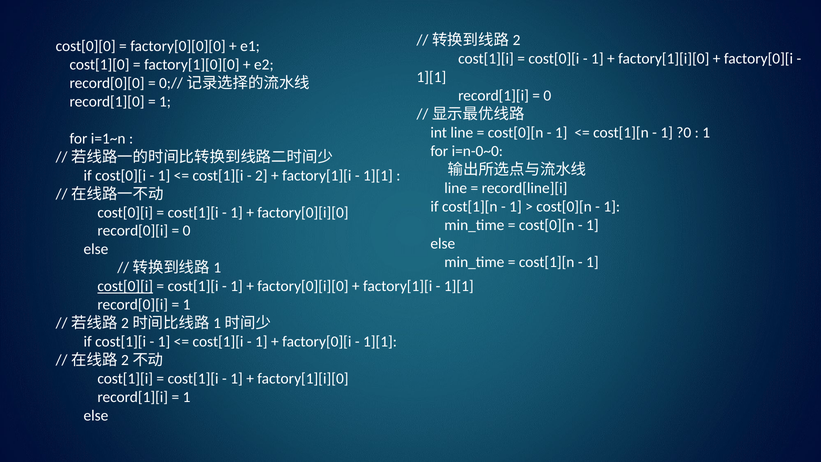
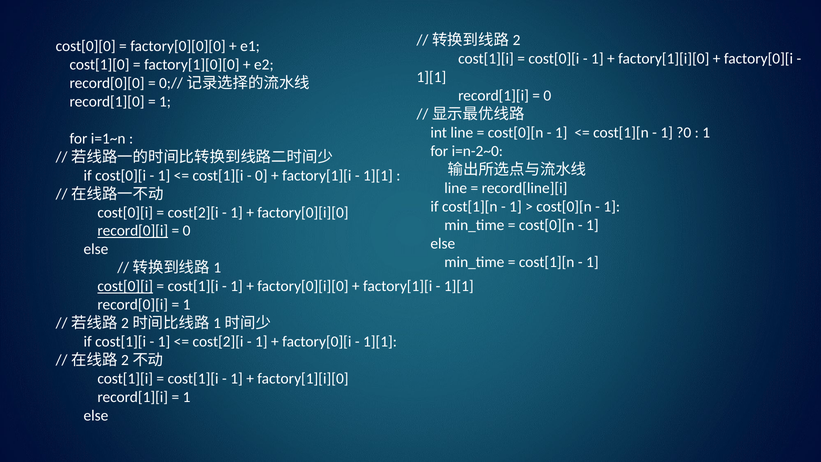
i=n-0~0: i=n-0~0 -> i=n-2~0
2 at (261, 175): 2 -> 0
cost[1][i at (193, 212): cost[1][i -> cost[2][i
record[0][i at (133, 231) underline: none -> present
cost[1][i at (218, 342): cost[1][i -> cost[2][i
